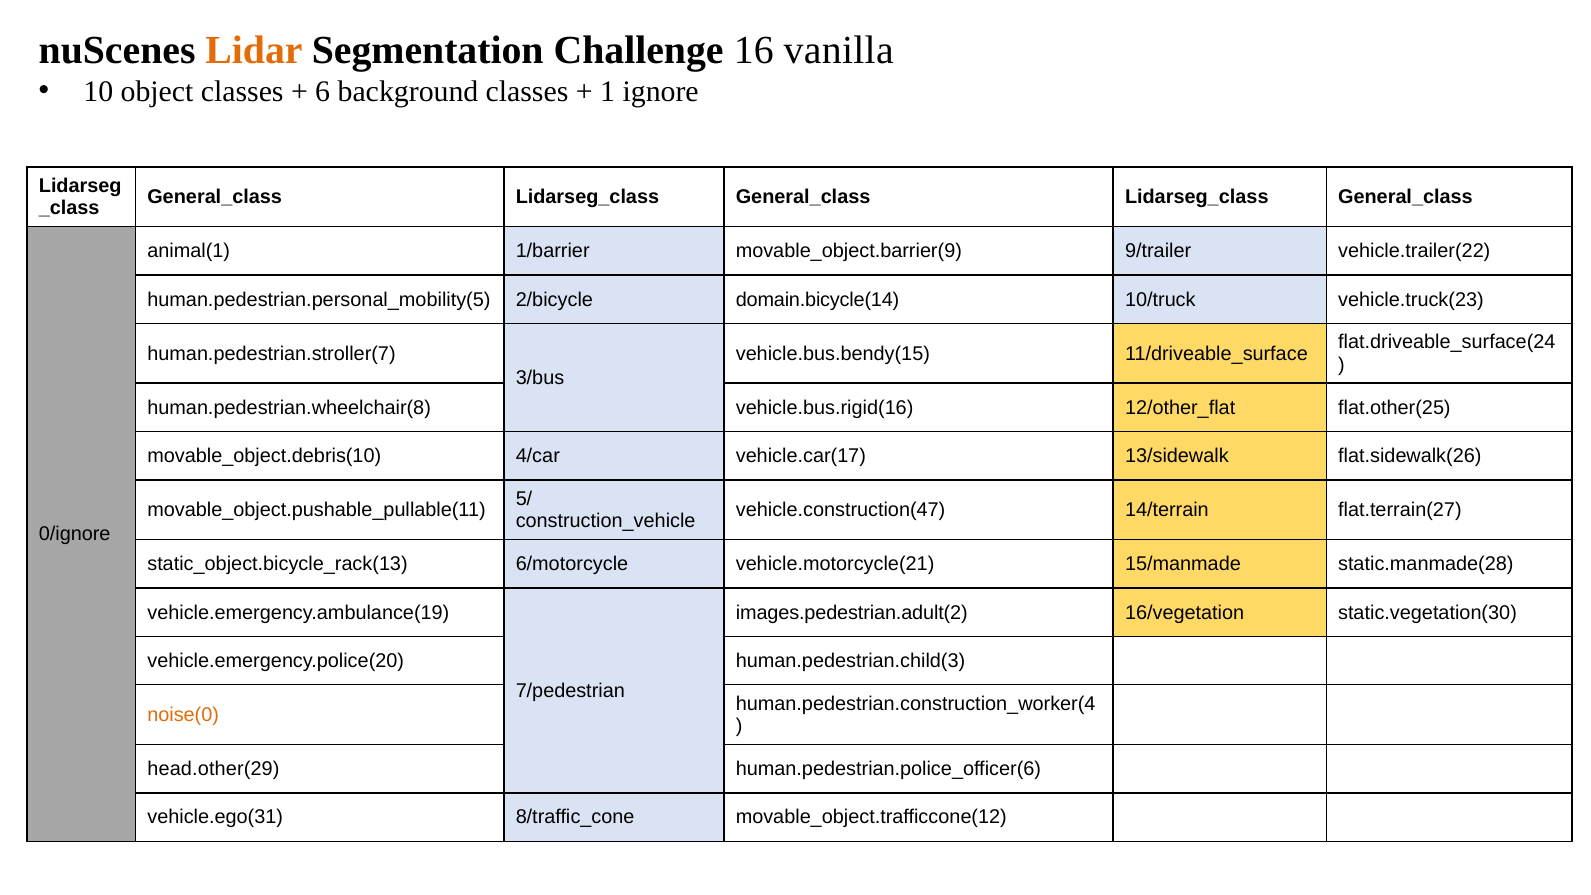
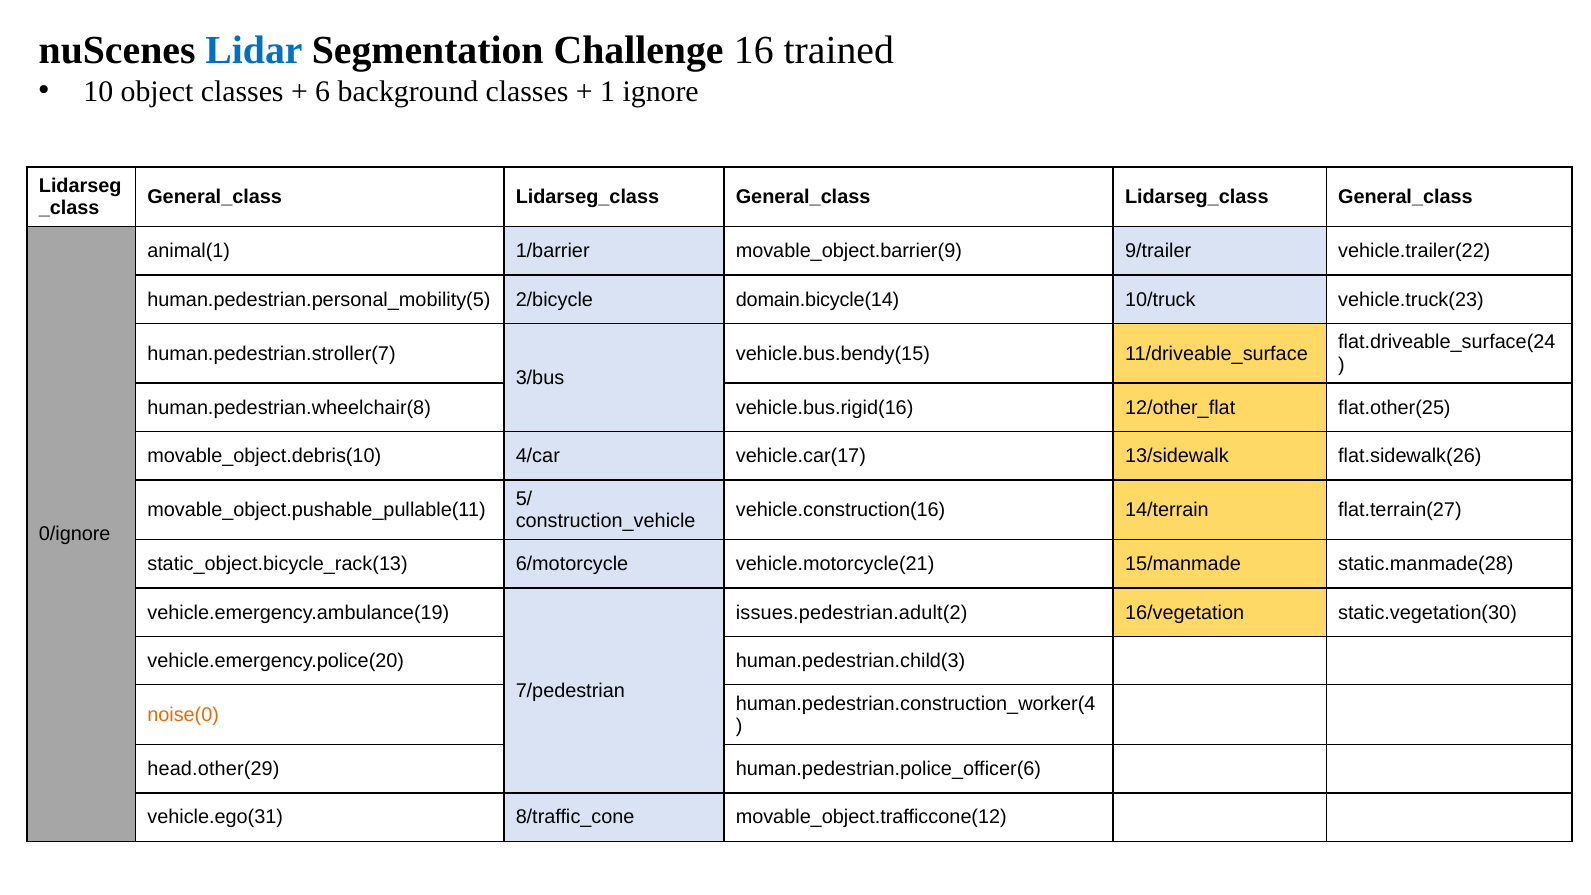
Lidar colour: orange -> blue
vanilla: vanilla -> trained
vehicle.construction(47: vehicle.construction(47 -> vehicle.construction(16
images.pedestrian.adult(2: images.pedestrian.adult(2 -> issues.pedestrian.adult(2
